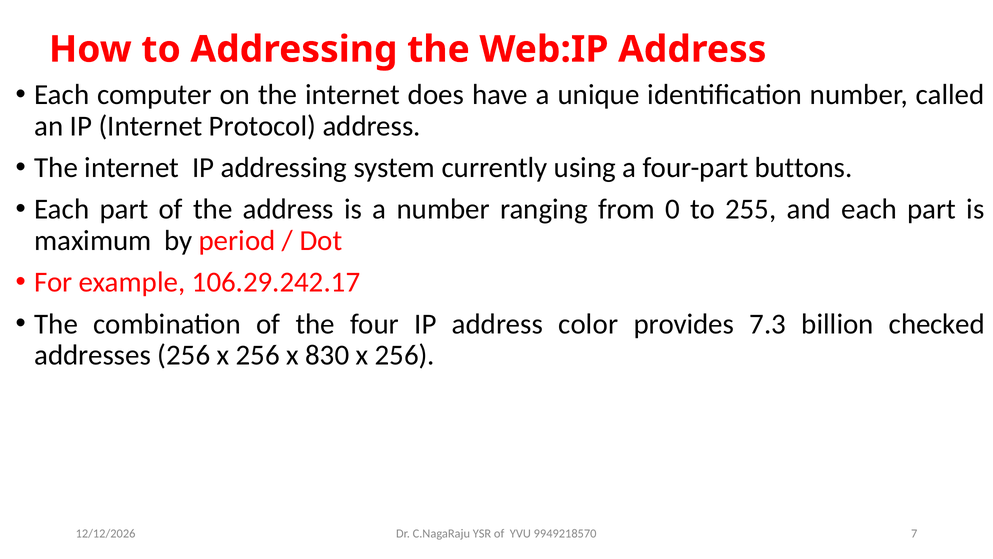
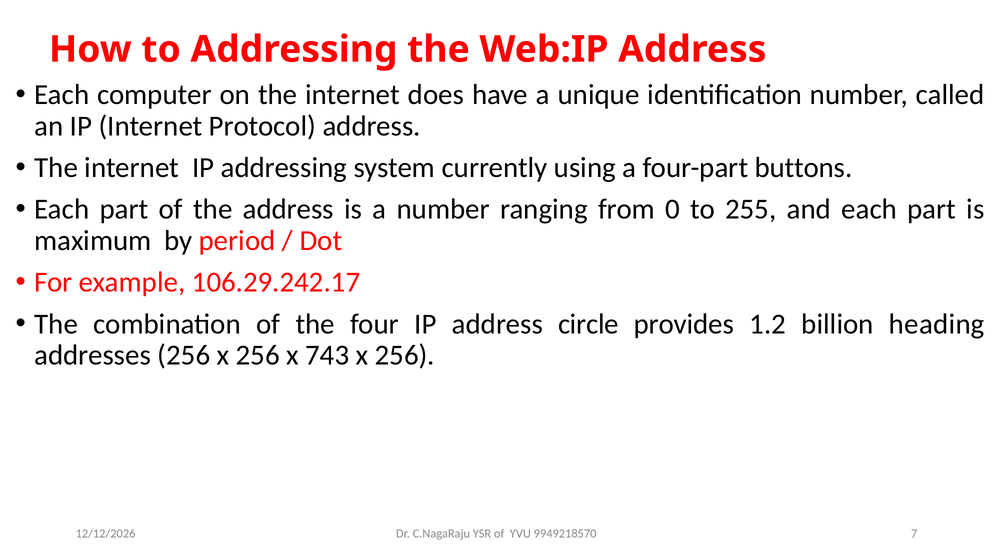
color: color -> circle
7.3: 7.3 -> 1.2
checked: checked -> heading
830: 830 -> 743
